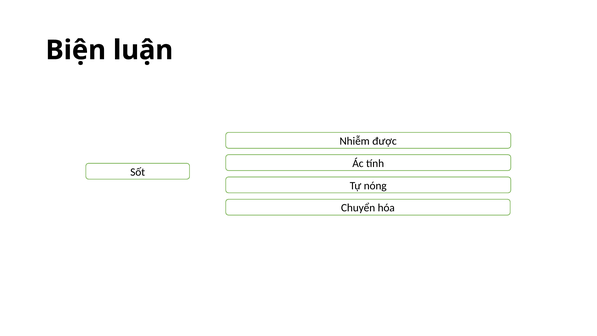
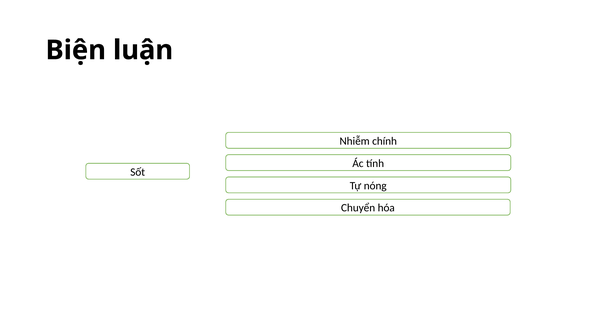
được: được -> chính
